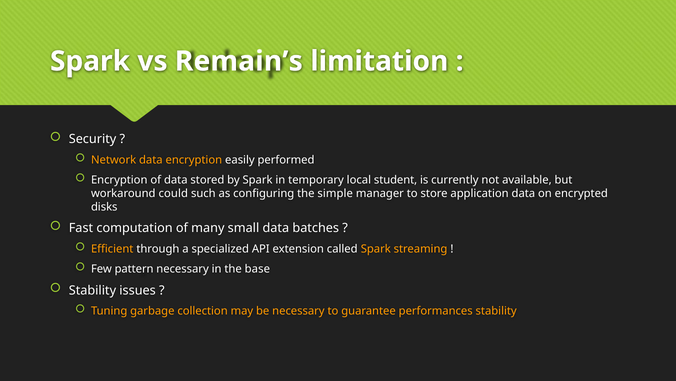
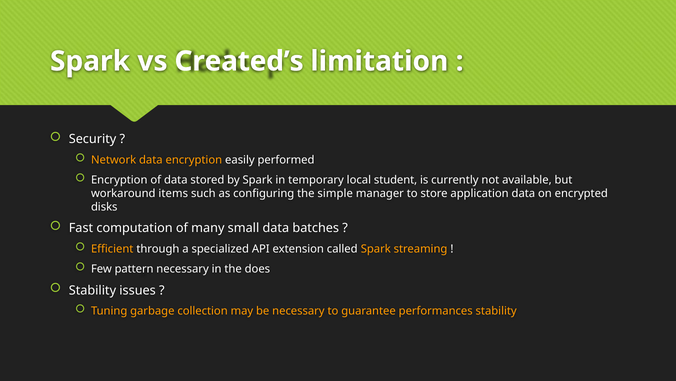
Remain’s: Remain’s -> Created’s
could: could -> items
base: base -> does
